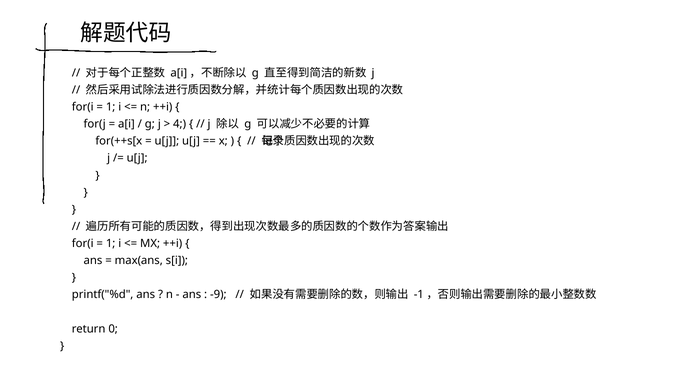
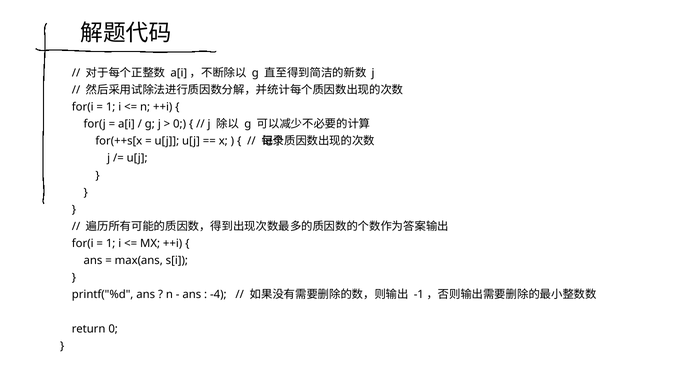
4 at (180, 124): 4 -> 0
-9: -9 -> -4
